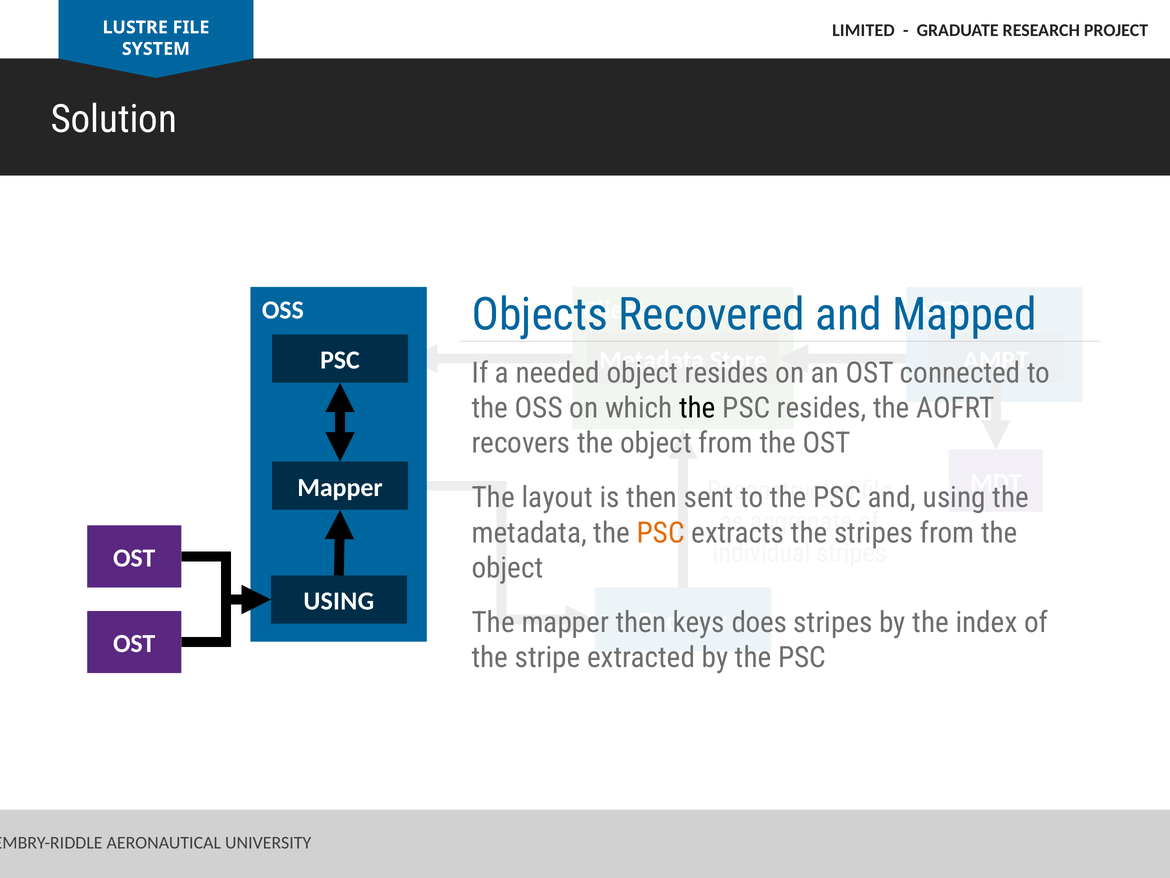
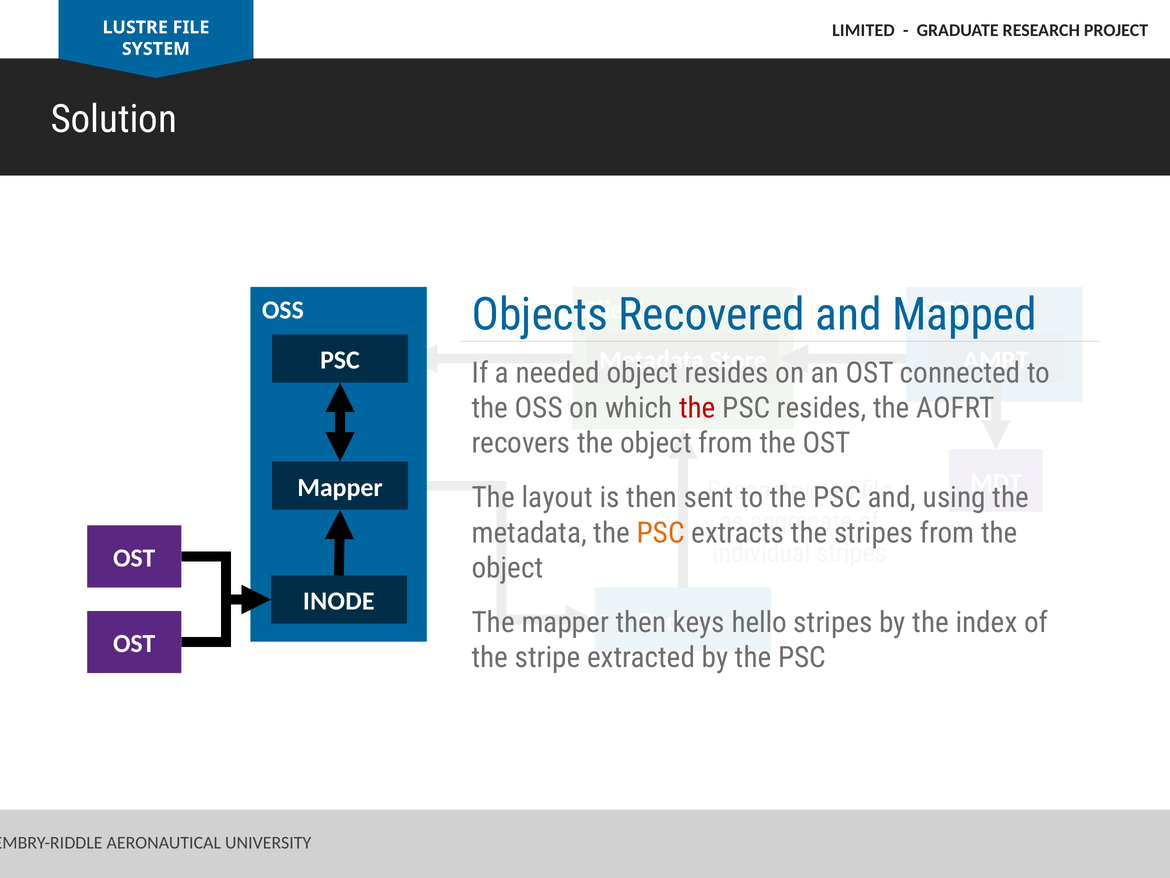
the at (697, 408) colour: black -> red
USING at (339, 601): USING -> INODE
does: does -> hello
